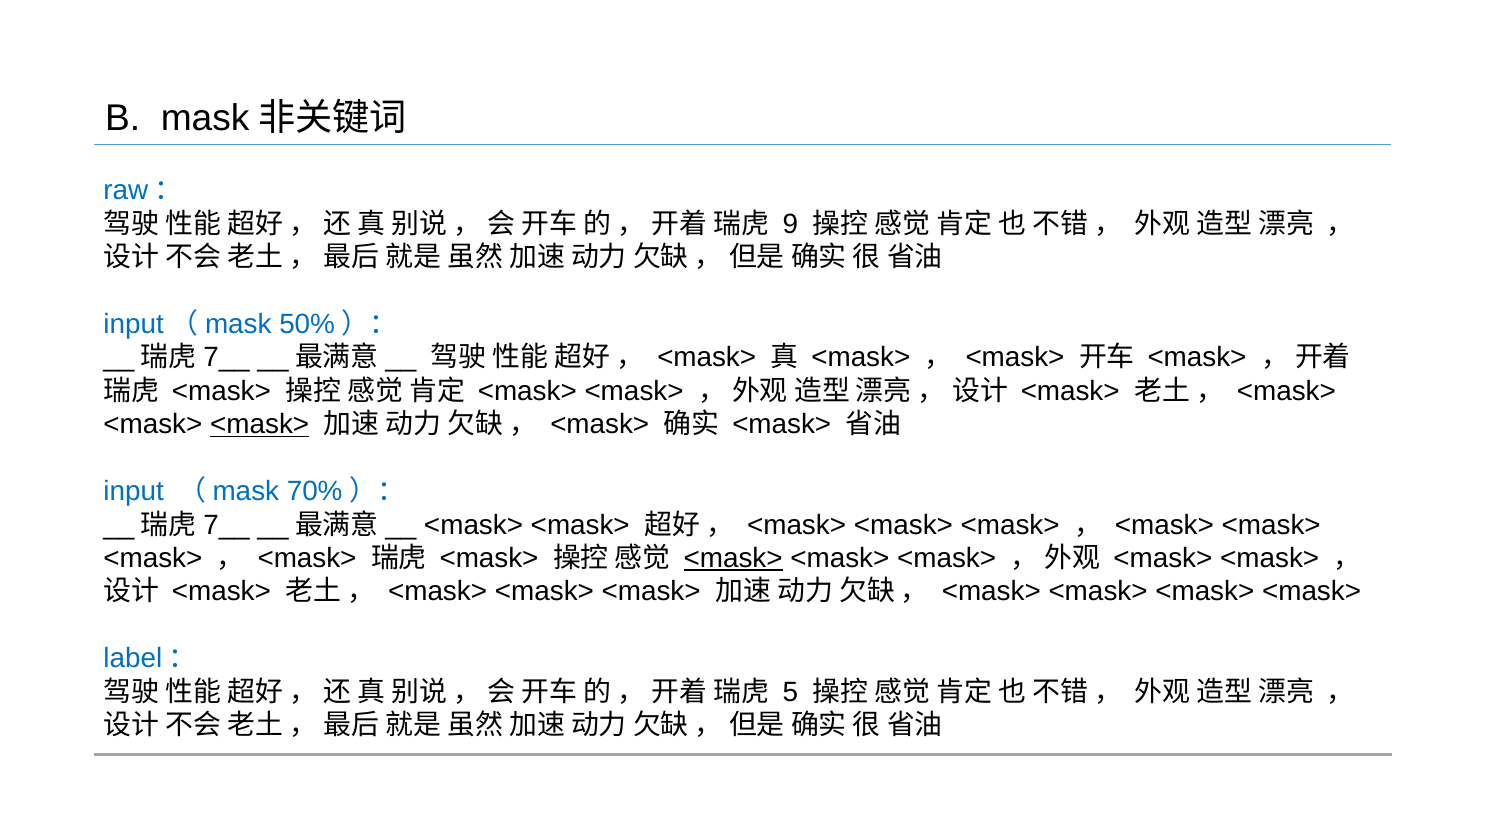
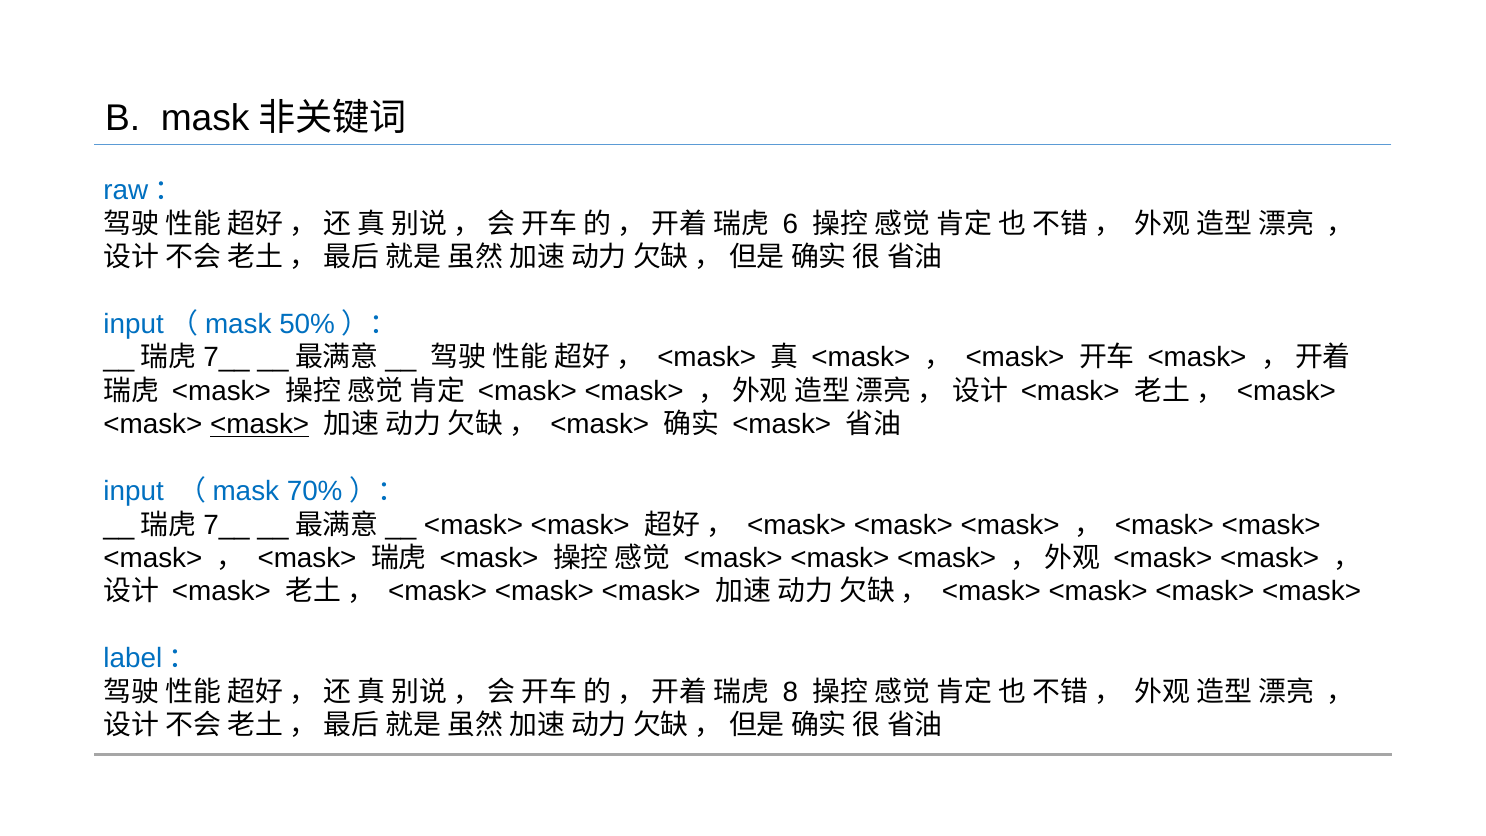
9: 9 -> 6
<mask> at (733, 558) underline: present -> none
5: 5 -> 8
